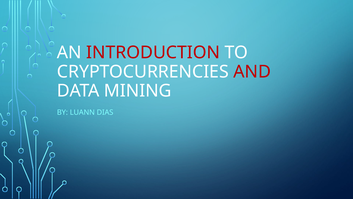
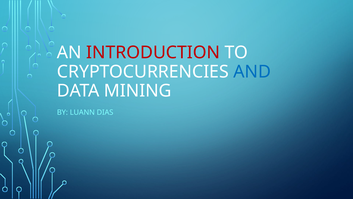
AND colour: red -> blue
